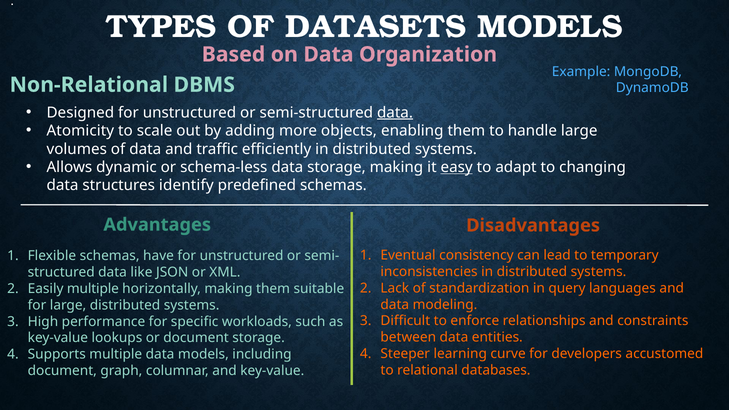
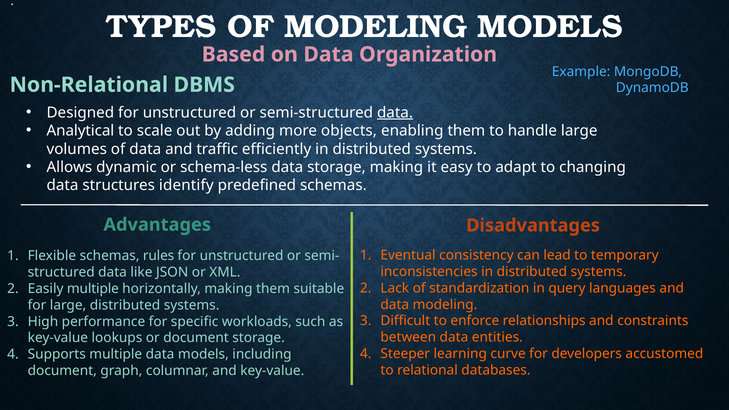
OF DATASETS: DATASETS -> MODELING
Atomicity: Atomicity -> Analytical
easy underline: present -> none
have: have -> rules
